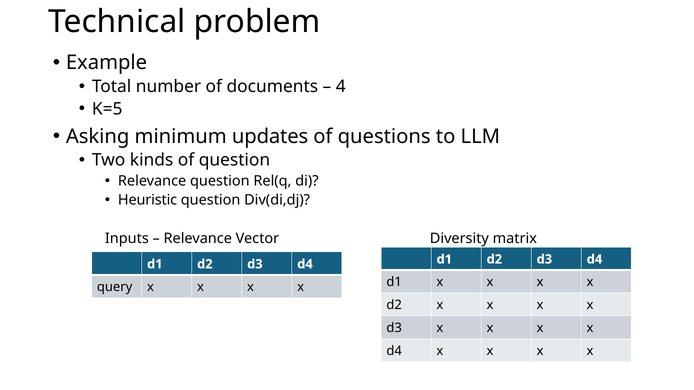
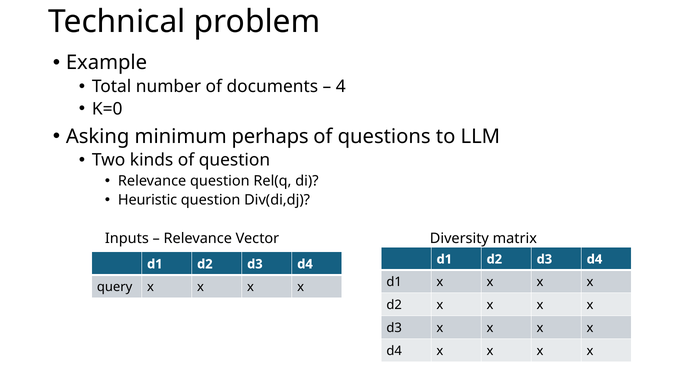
K=5: K=5 -> K=0
updates: updates -> perhaps
